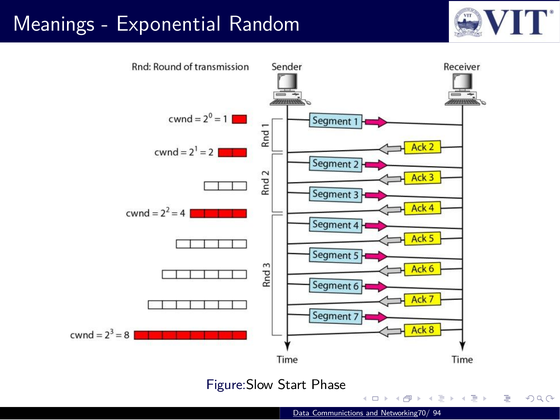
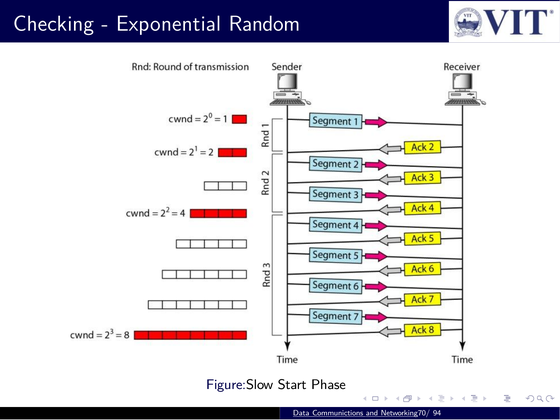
Meanings: Meanings -> Checking
